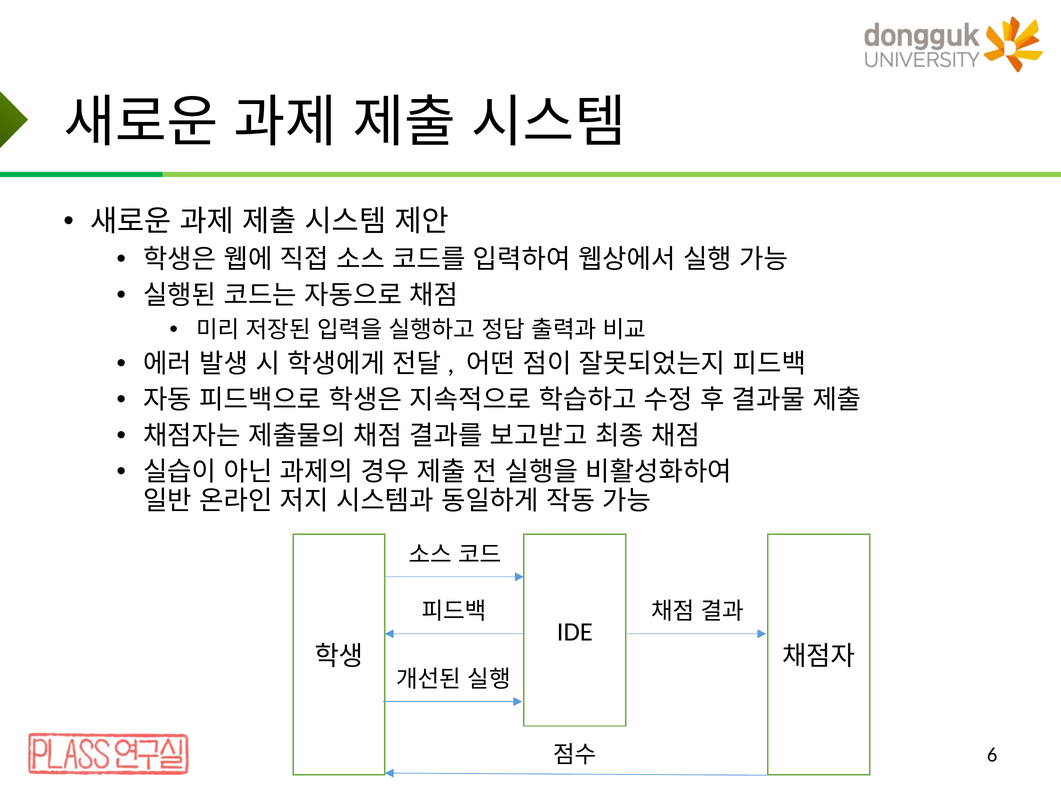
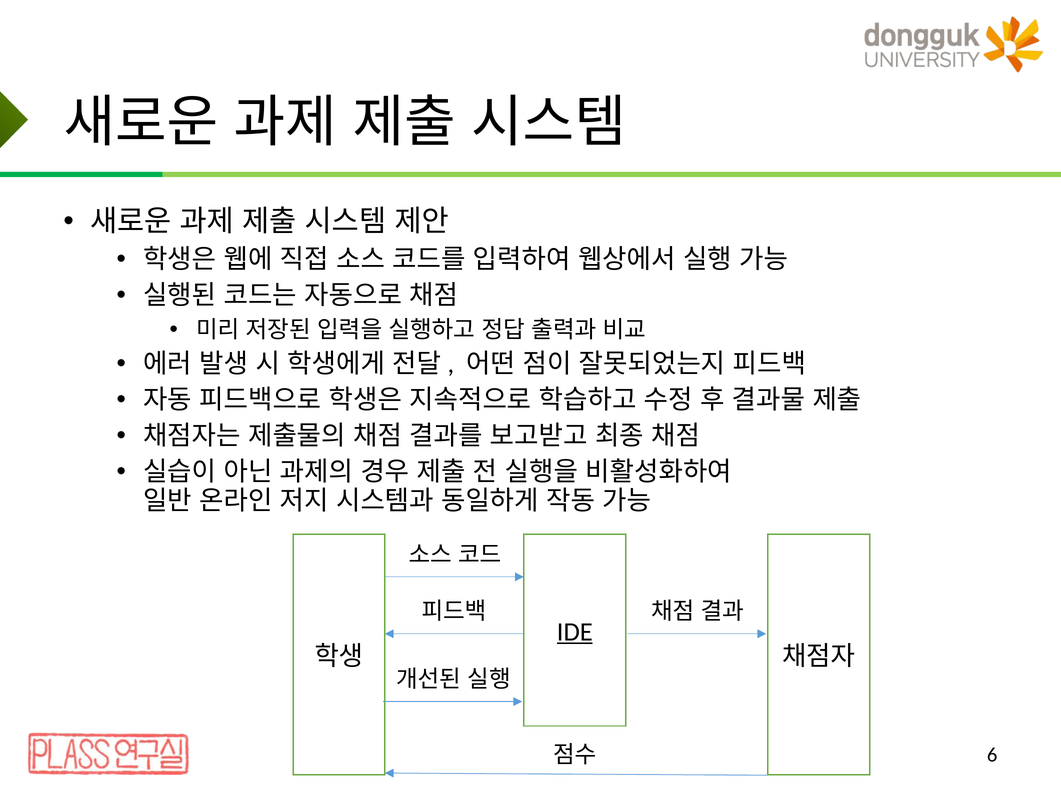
IDE underline: none -> present
